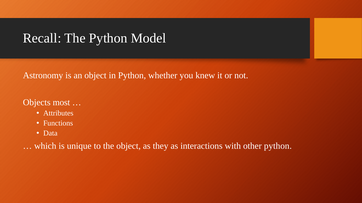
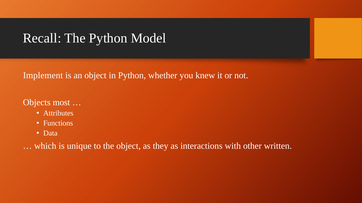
Astronomy: Astronomy -> Implement
other python: python -> written
